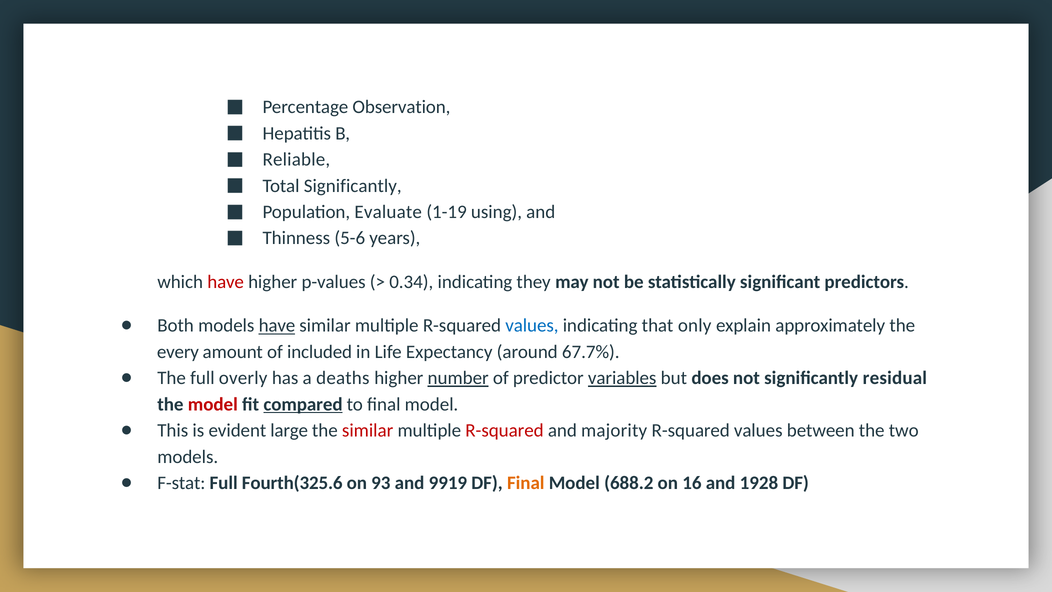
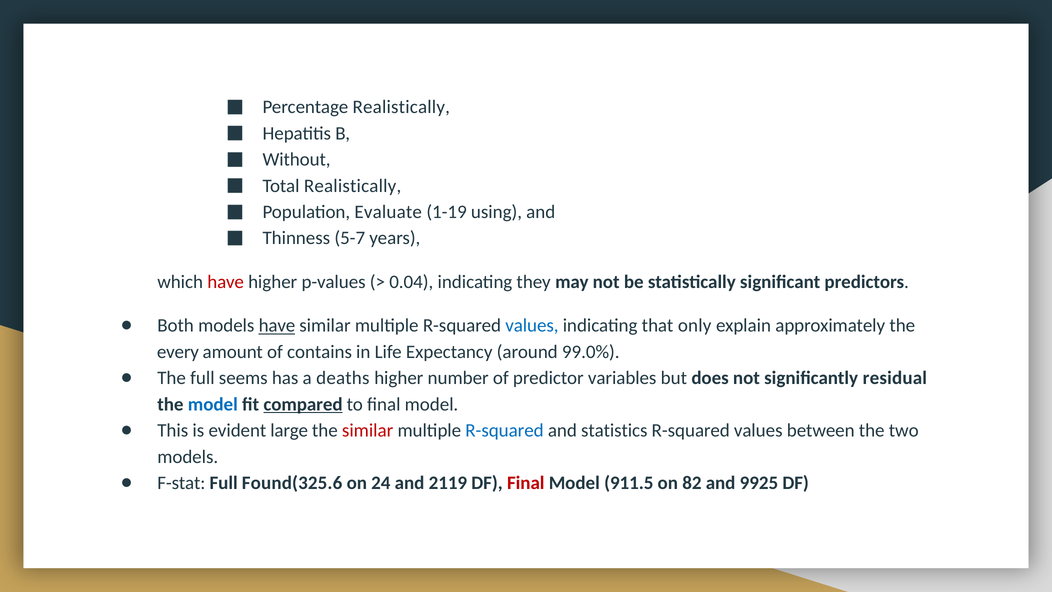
Percentage Observation: Observation -> Realistically
Reliable: Reliable -> Without
Total Significantly: Significantly -> Realistically
5-6: 5-6 -> 5-7
0.34: 0.34 -> 0.04
included: included -> contains
67.7%: 67.7% -> 99.0%
overly: overly -> seems
number underline: present -> none
variables underline: present -> none
model at (213, 404) colour: red -> blue
R-squared at (505, 430) colour: red -> blue
majority: majority -> statistics
Fourth(325.6: Fourth(325.6 -> Found(325.6
93: 93 -> 24
9919: 9919 -> 2119
Final at (526, 483) colour: orange -> red
688.2: 688.2 -> 911.5
16: 16 -> 82
1928: 1928 -> 9925
